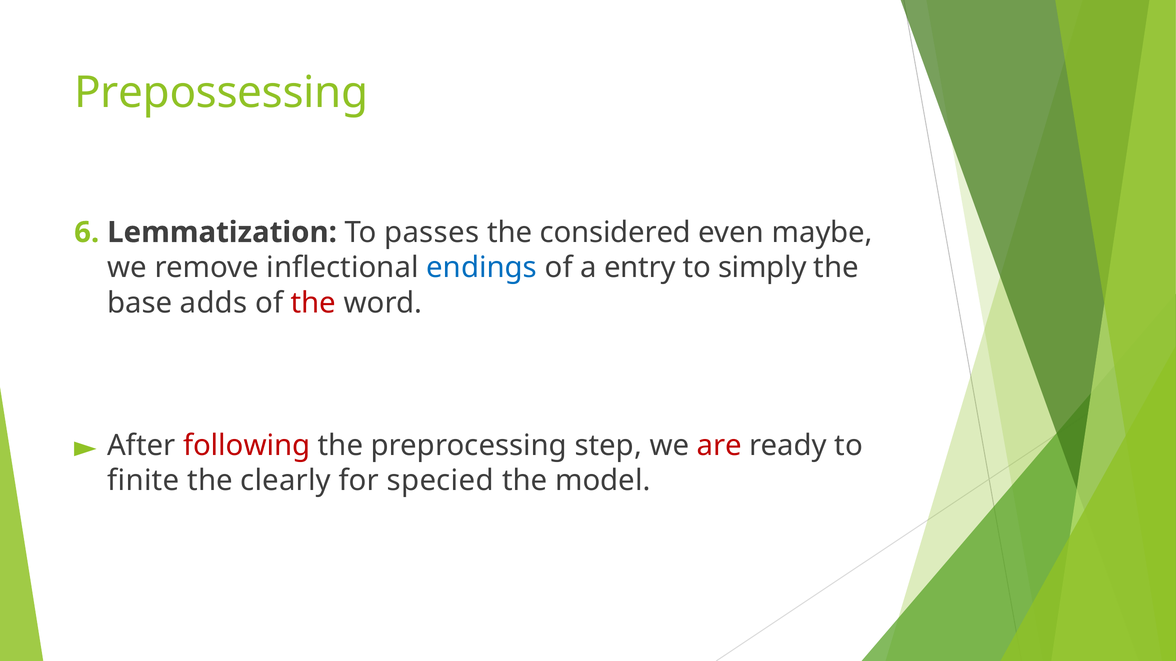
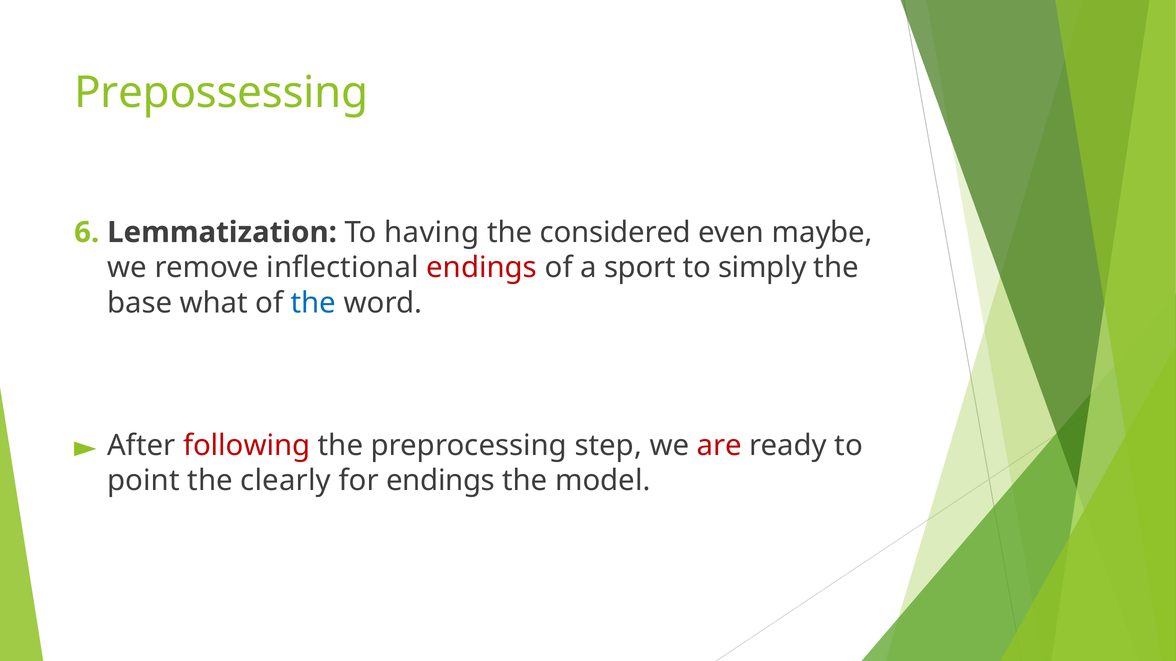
passes: passes -> having
endings at (482, 268) colour: blue -> red
entry: entry -> sport
adds: adds -> what
the at (313, 303) colour: red -> blue
finite: finite -> point
for specied: specied -> endings
